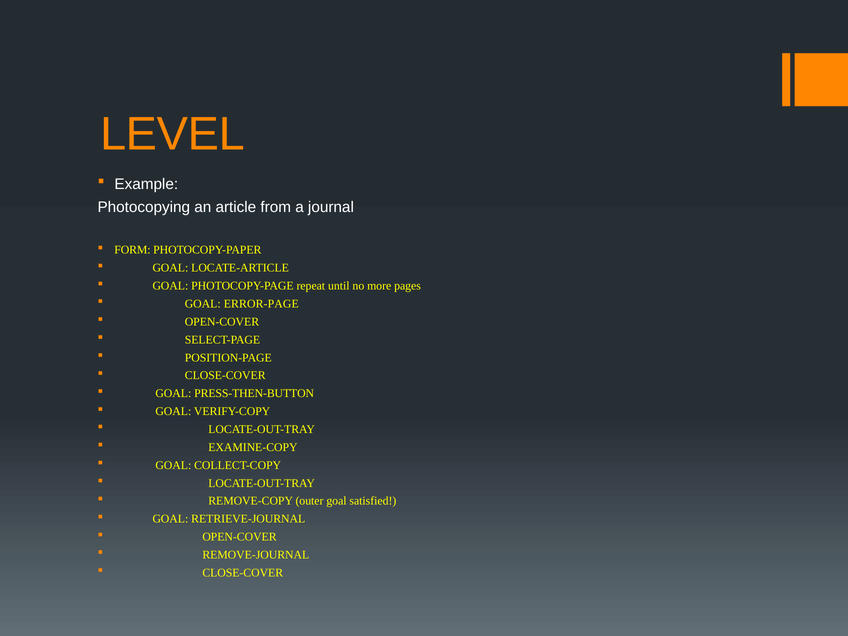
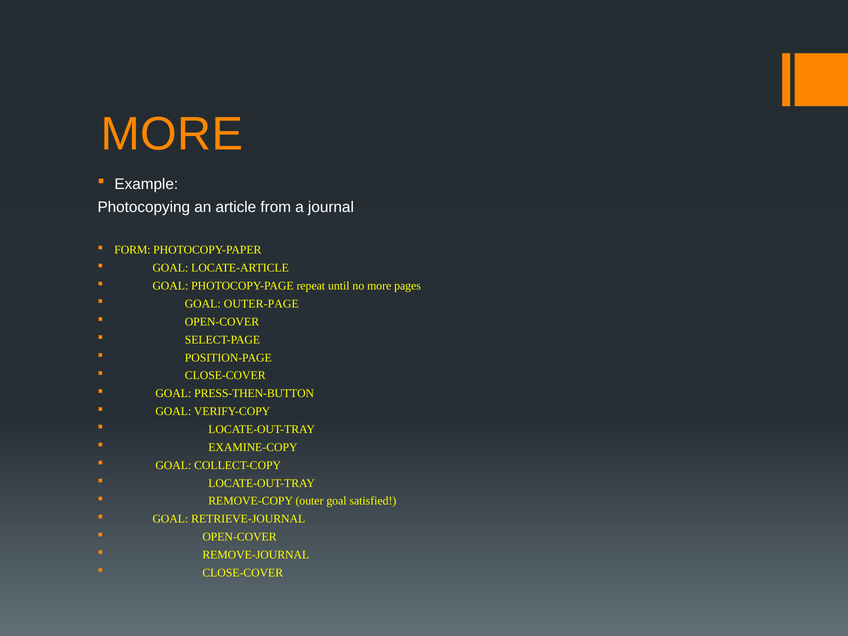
LEVEL at (172, 134): LEVEL -> MORE
ERROR-PAGE: ERROR-PAGE -> OUTER-PAGE
